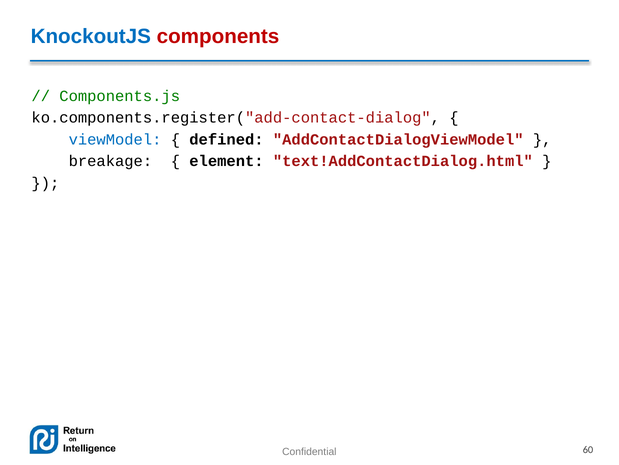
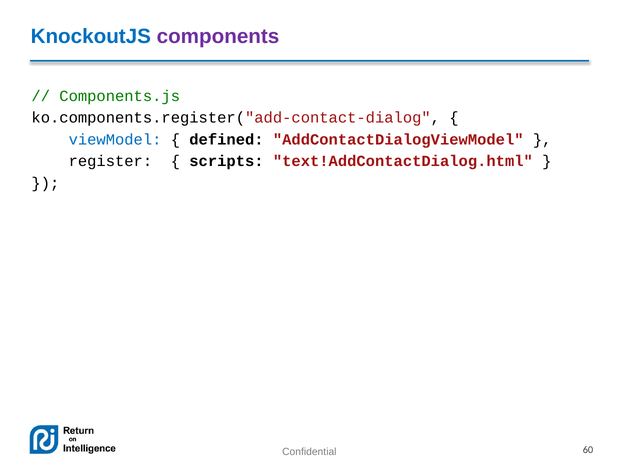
components colour: red -> purple
breakage: breakage -> register
element: element -> scripts
